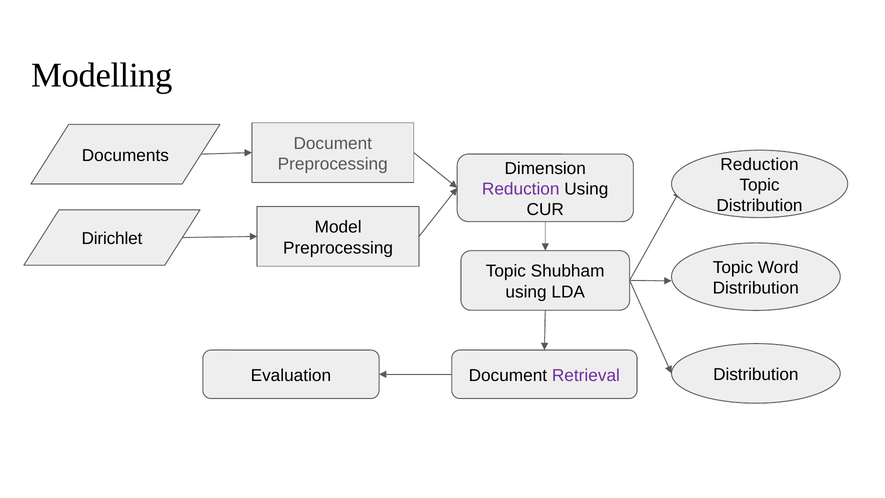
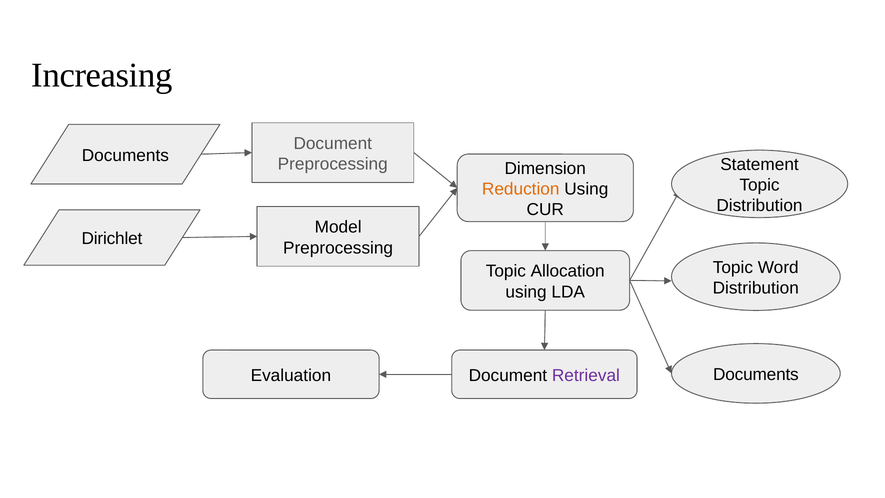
Modelling: Modelling -> Increasing
Reduction at (759, 164): Reduction -> Statement
Reduction at (521, 189) colour: purple -> orange
Shubham: Shubham -> Allocation
Distribution at (756, 374): Distribution -> Documents
